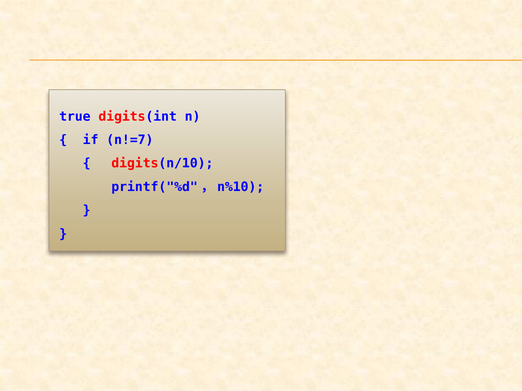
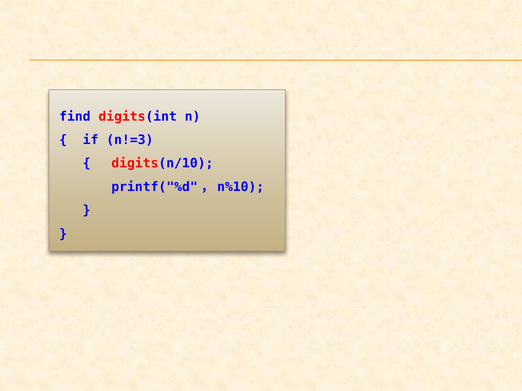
true: true -> find
n!=7: n!=7 -> n!=3
